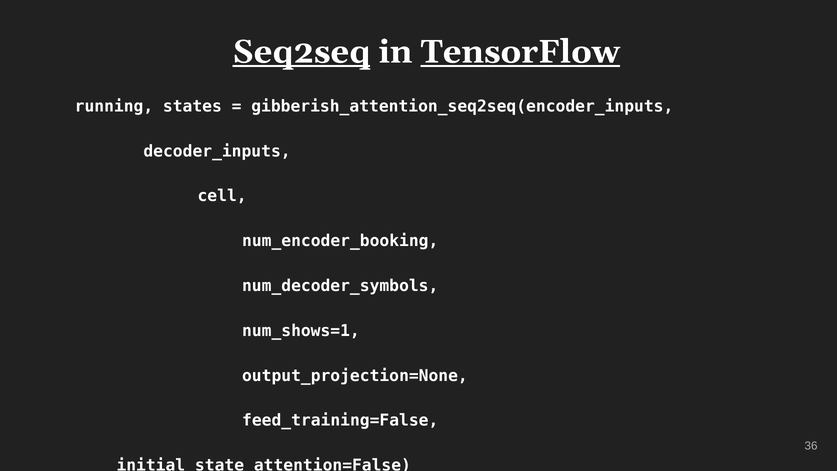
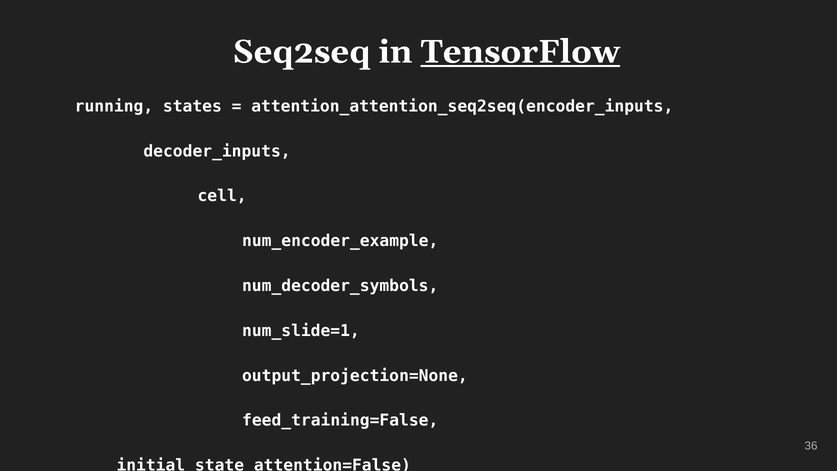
Seq2seq underline: present -> none
gibberish_attention_seq2seq(encoder_inputs: gibberish_attention_seq2seq(encoder_inputs -> attention_attention_seq2seq(encoder_inputs
num_encoder_booking: num_encoder_booking -> num_encoder_example
num_shows=1: num_shows=1 -> num_slide=1
